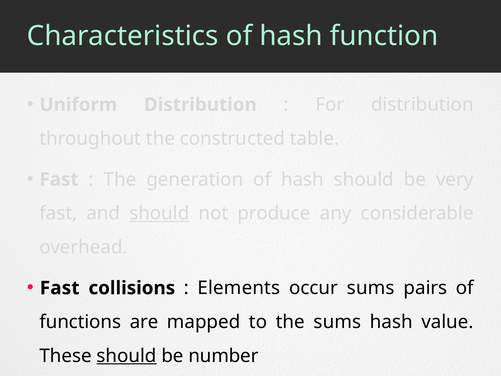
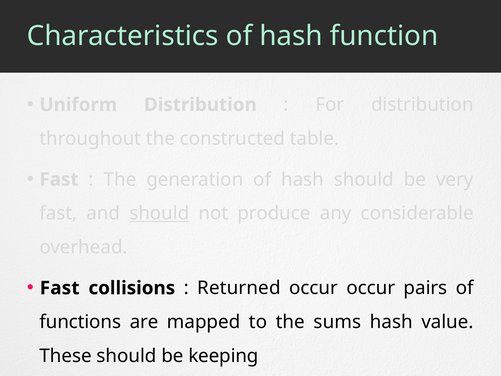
Elements: Elements -> Returned
occur sums: sums -> occur
should at (127, 356) underline: present -> none
number: number -> keeping
